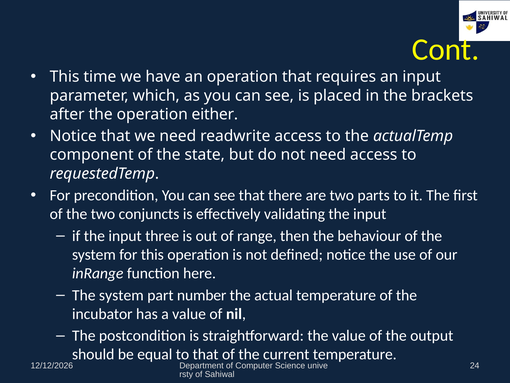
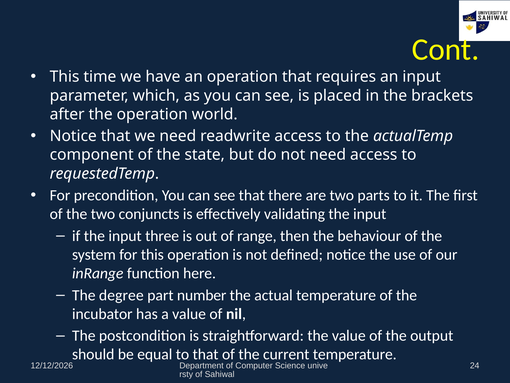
either: either -> world
system at (121, 295): system -> degree
